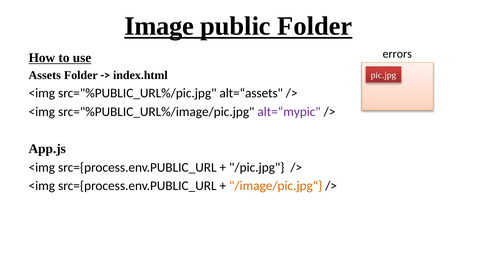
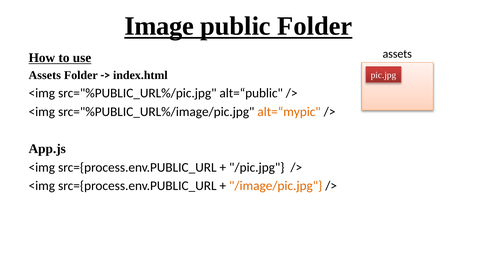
errors at (397, 54): errors -> assets
alt=“assets: alt=“assets -> alt=“public
alt=“mypic colour: purple -> orange
